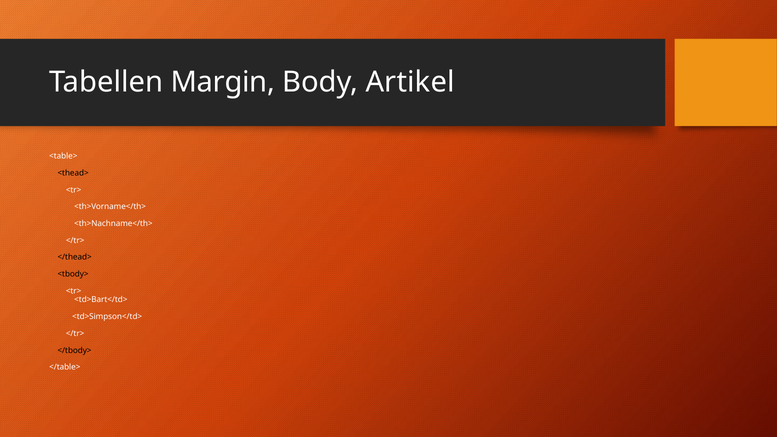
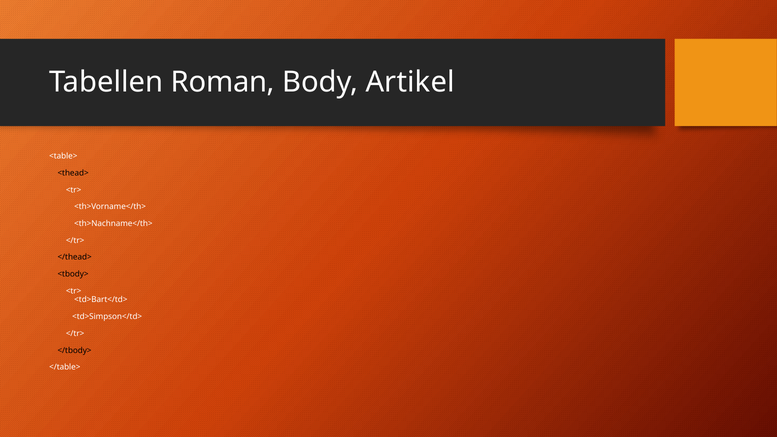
Margin: Margin -> Roman
